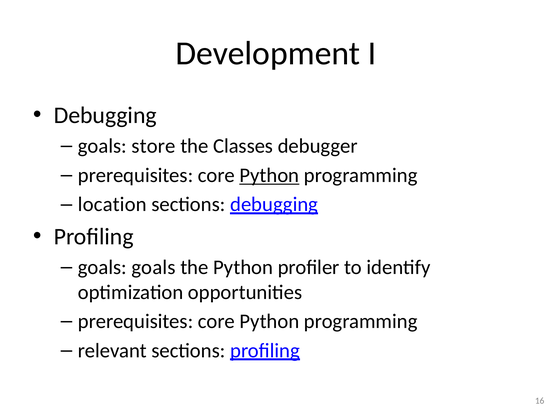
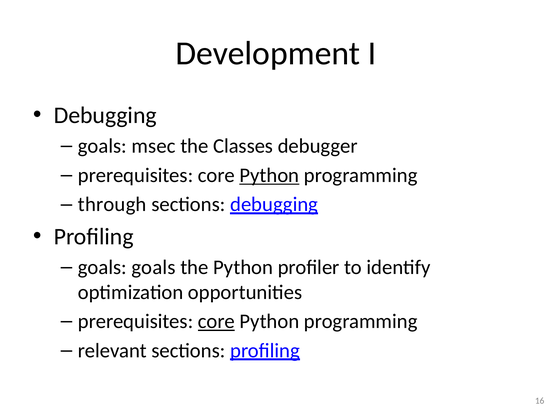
store: store -> msec
location: location -> through
core at (216, 321) underline: none -> present
